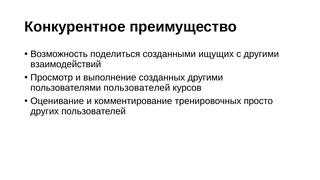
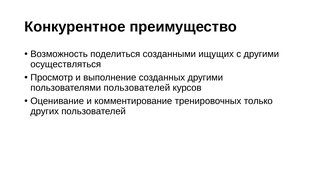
взаимодействий: взаимодействий -> осуществляться
просто: просто -> только
